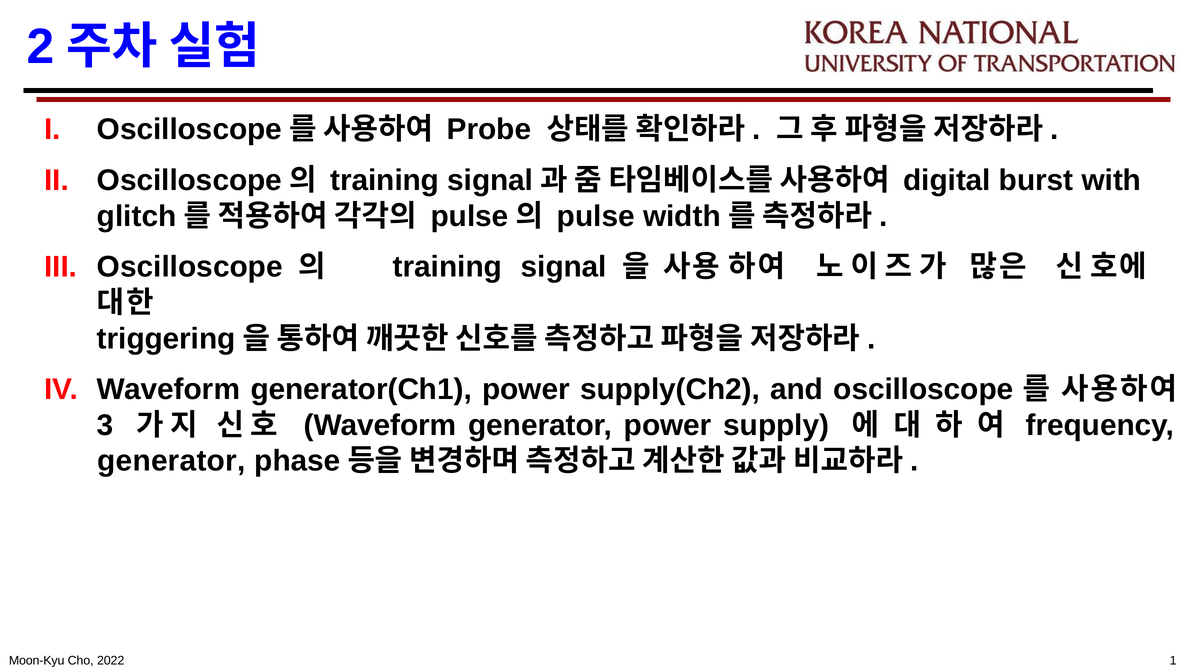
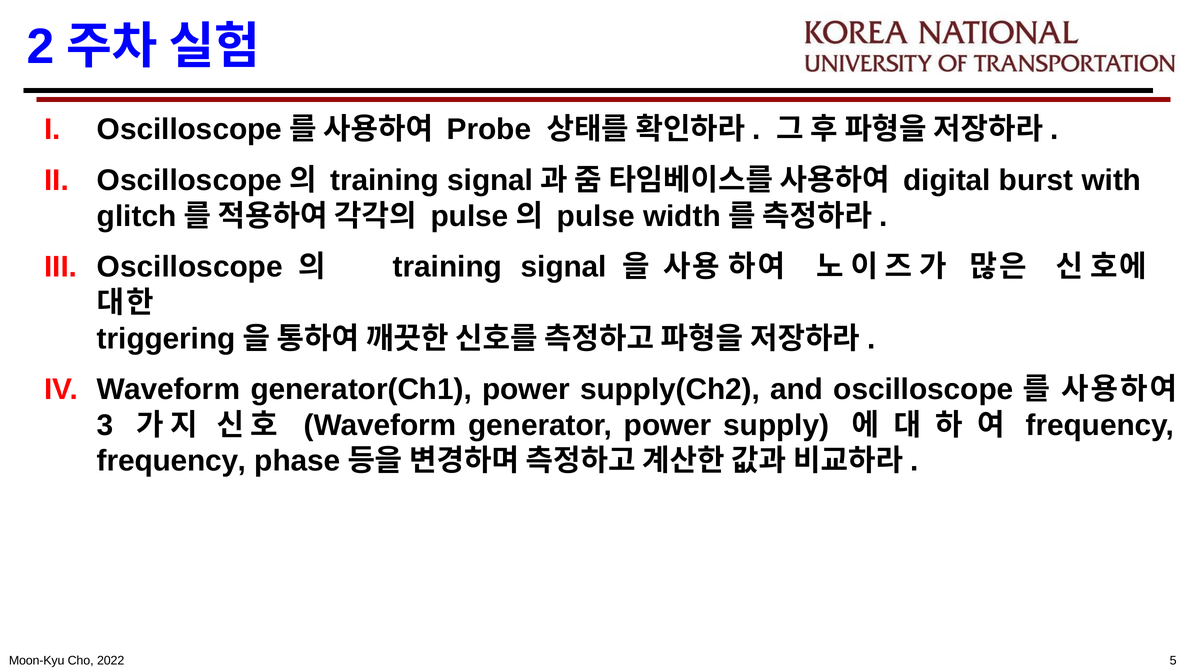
generator at (171, 461): generator -> frequency
1: 1 -> 5
